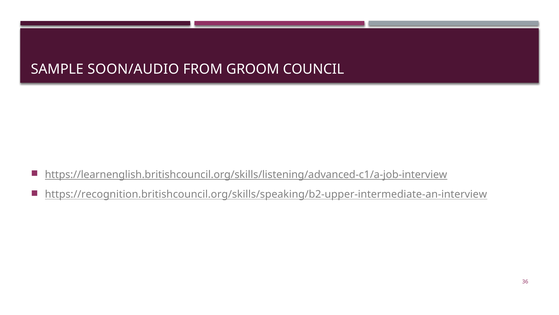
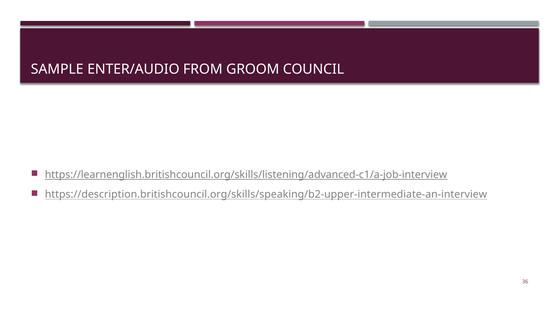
SOON/AUDIO: SOON/AUDIO -> ENTER/AUDIO
https://recognition.britishcouncil.org/skills/speaking/b2-upper-intermediate-an-interview: https://recognition.britishcouncil.org/skills/speaking/b2-upper-intermediate-an-interview -> https://description.britishcouncil.org/skills/speaking/b2-upper-intermediate-an-interview
